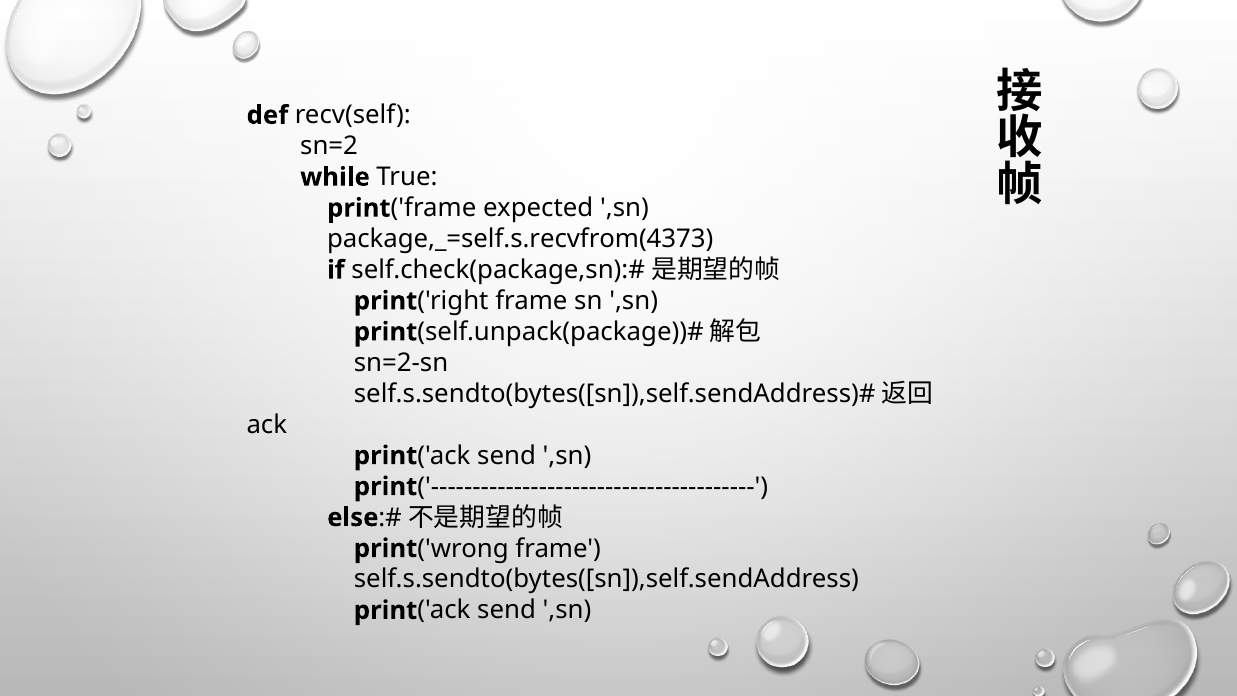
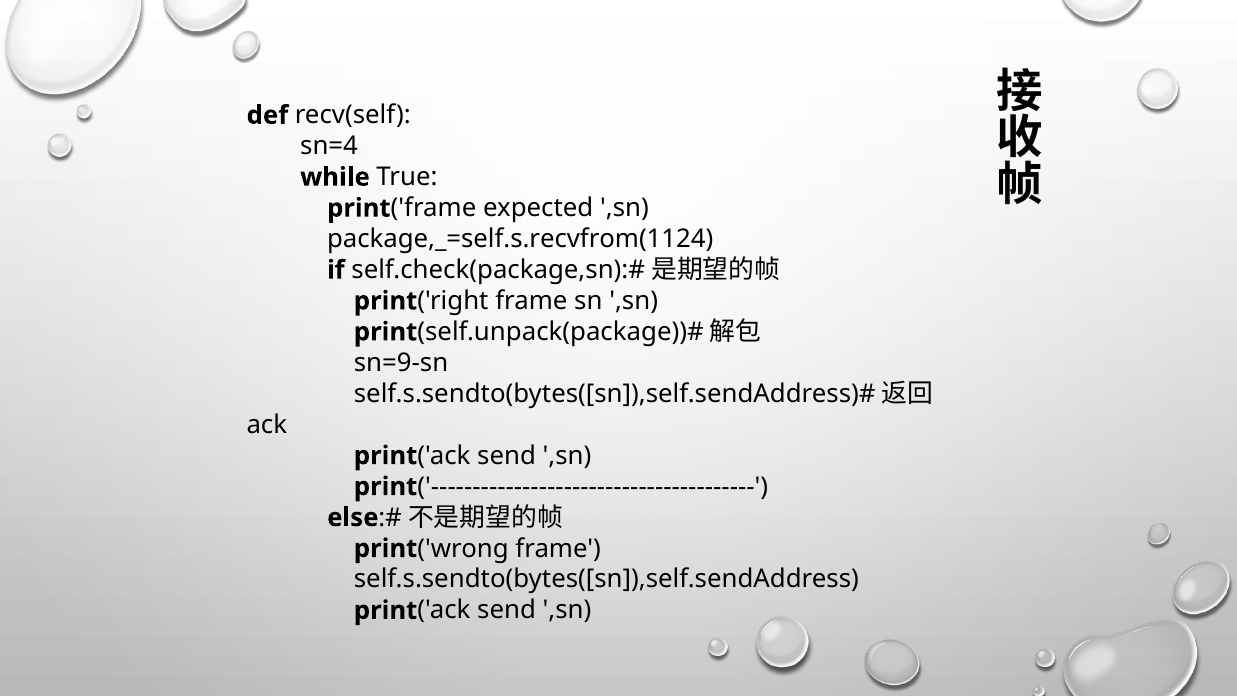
sn=2: sn=2 -> sn=4
package,_=self.s.recvfrom(4373: package,_=self.s.recvfrom(4373 -> package,_=self.s.recvfrom(1124
sn=2-sn: sn=2-sn -> sn=9-sn
